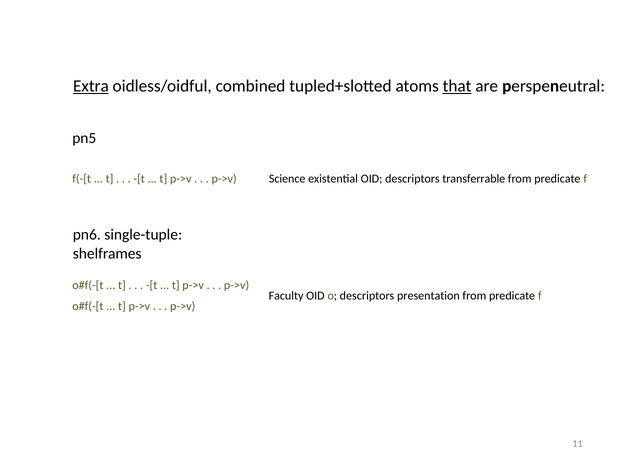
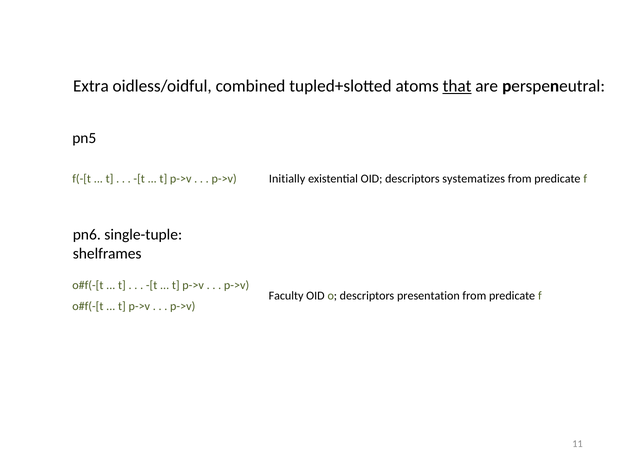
Extra underline: present -> none
Science: Science -> Initially
transferrable: transferrable -> systematizes
